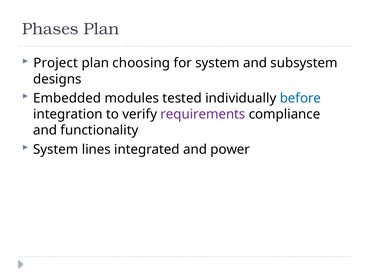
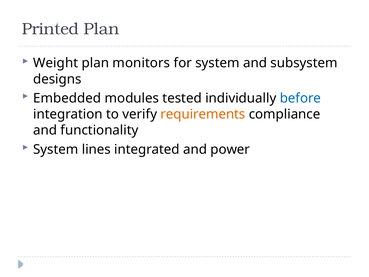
Phases: Phases -> Printed
Project: Project -> Weight
choosing: choosing -> monitors
requirements colour: purple -> orange
